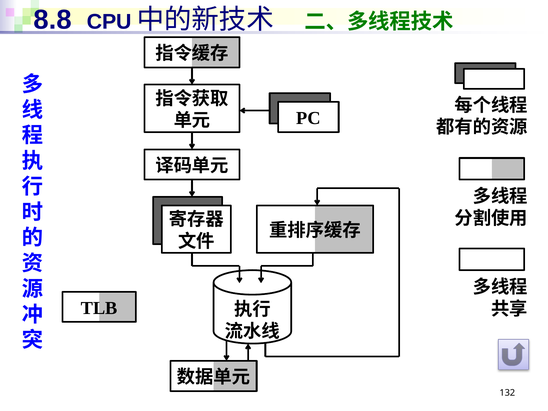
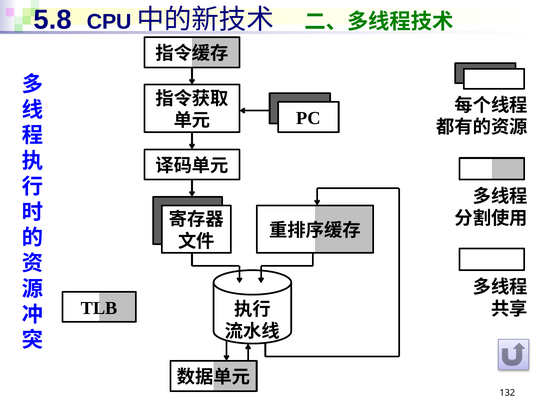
8.8: 8.8 -> 5.8
